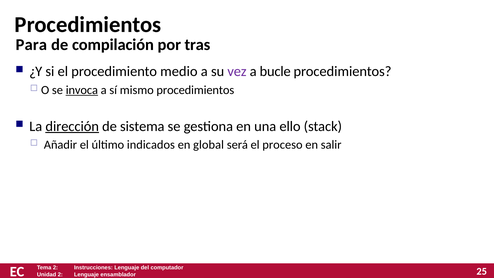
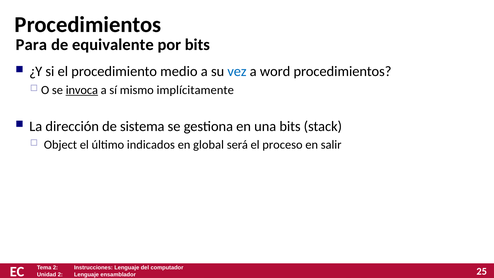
compilación: compilación -> equivalente
por tras: tras -> bits
vez colour: purple -> blue
bucle: bucle -> word
mismo procedimientos: procedimientos -> implícitamente
dirección underline: present -> none
una ello: ello -> bits
Añadir: Añadir -> Object
